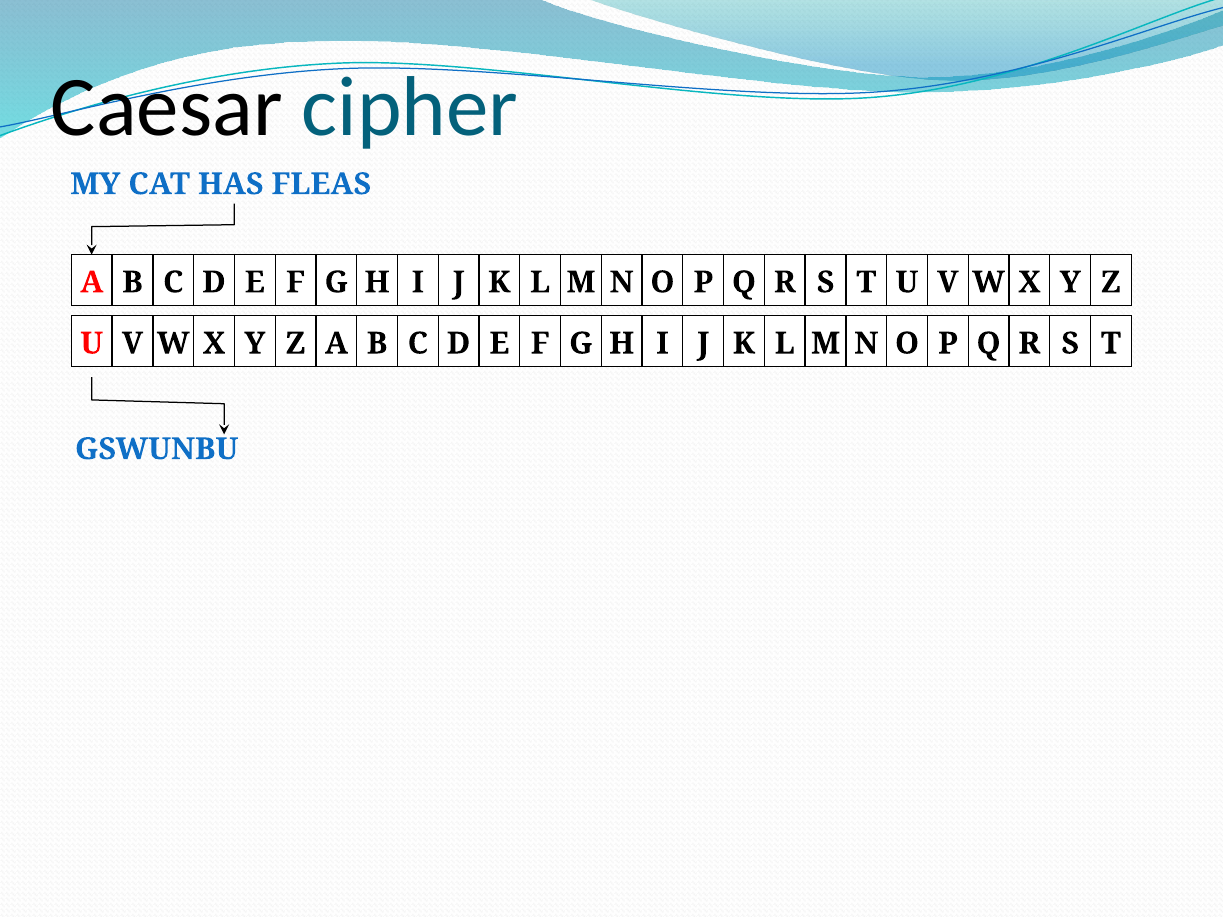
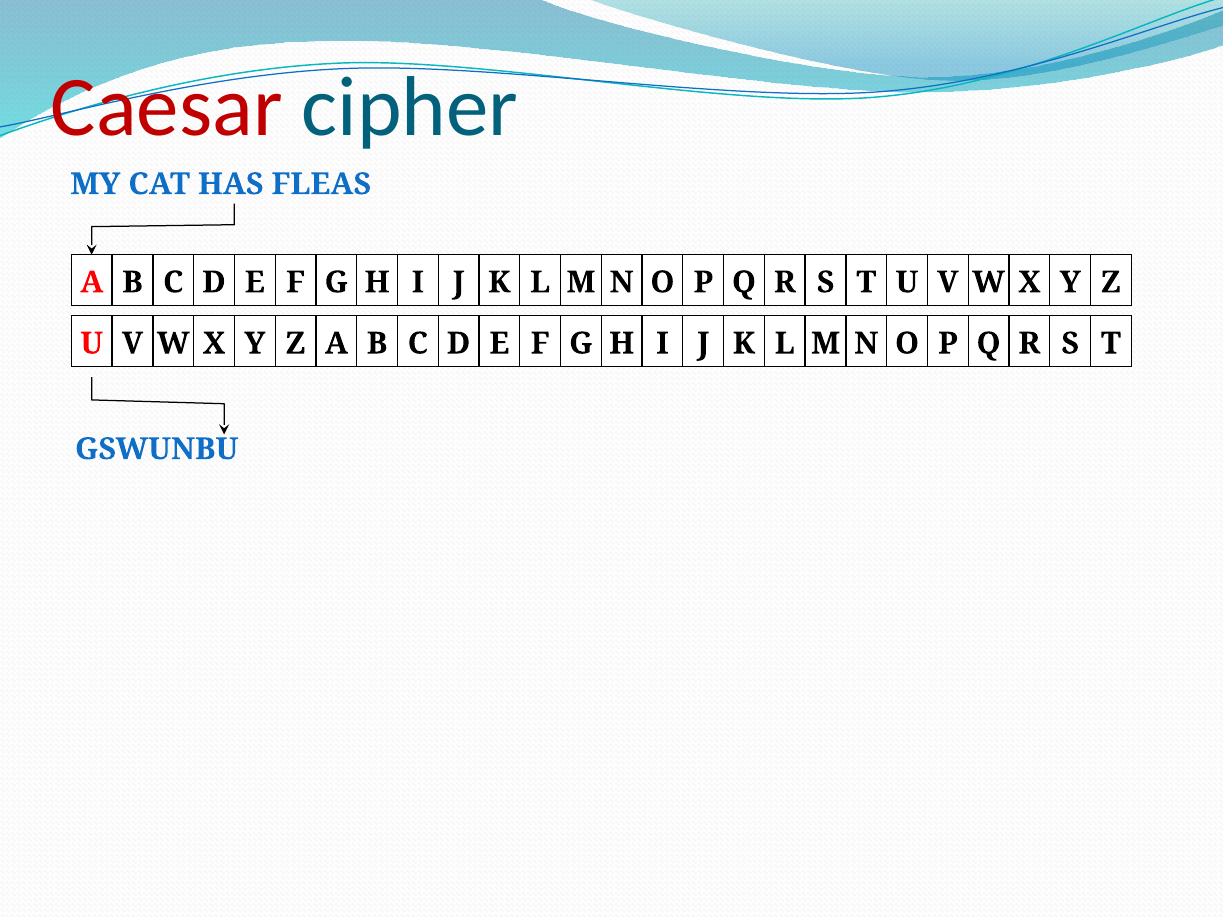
Caesar colour: black -> red
